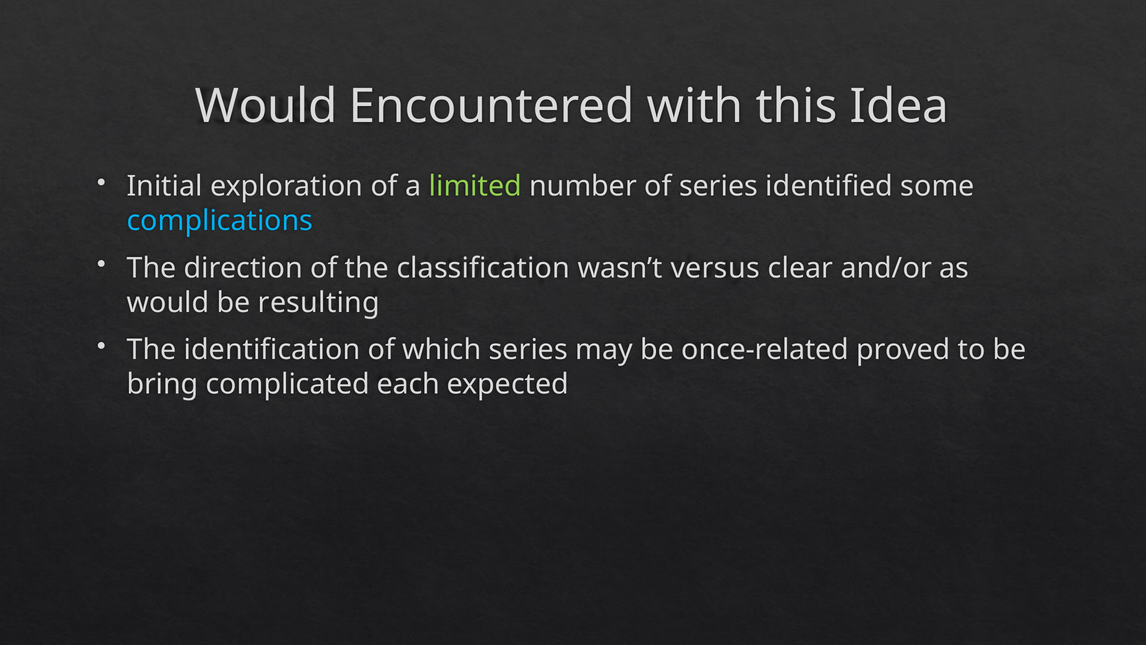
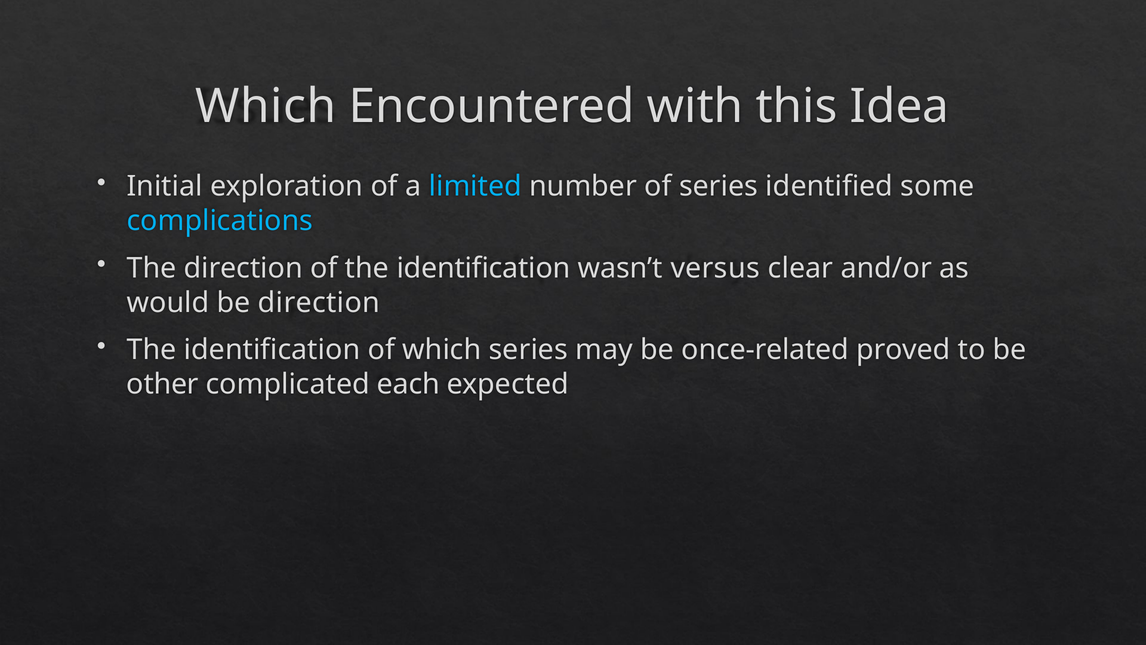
Would at (266, 106): Would -> Which
limited colour: light green -> light blue
of the classification: classification -> identification
be resulting: resulting -> direction
bring: bring -> other
